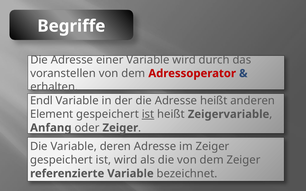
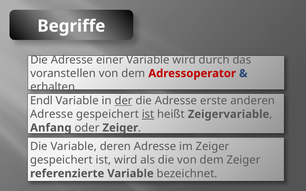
der underline: none -> present
Adresse heißt: heißt -> erste
Element at (52, 114): Element -> Adresse
